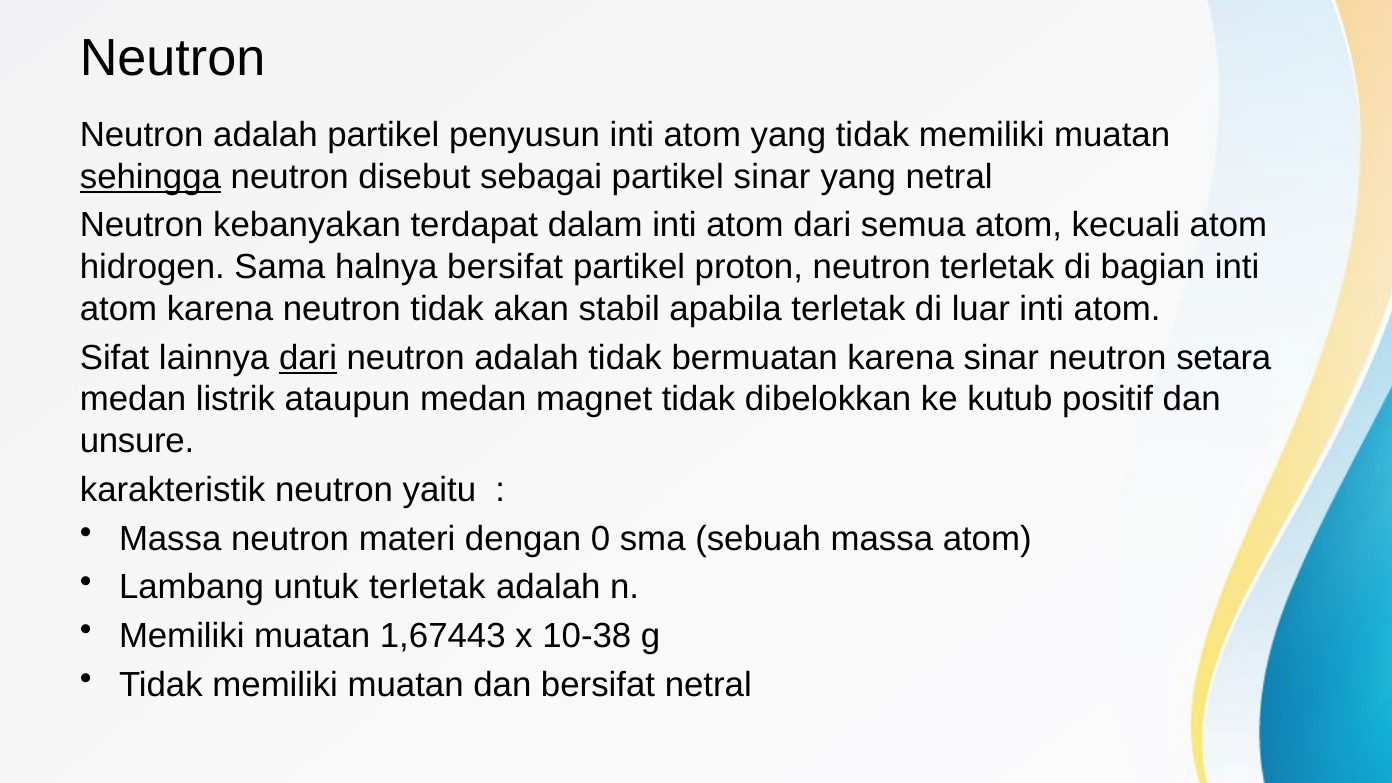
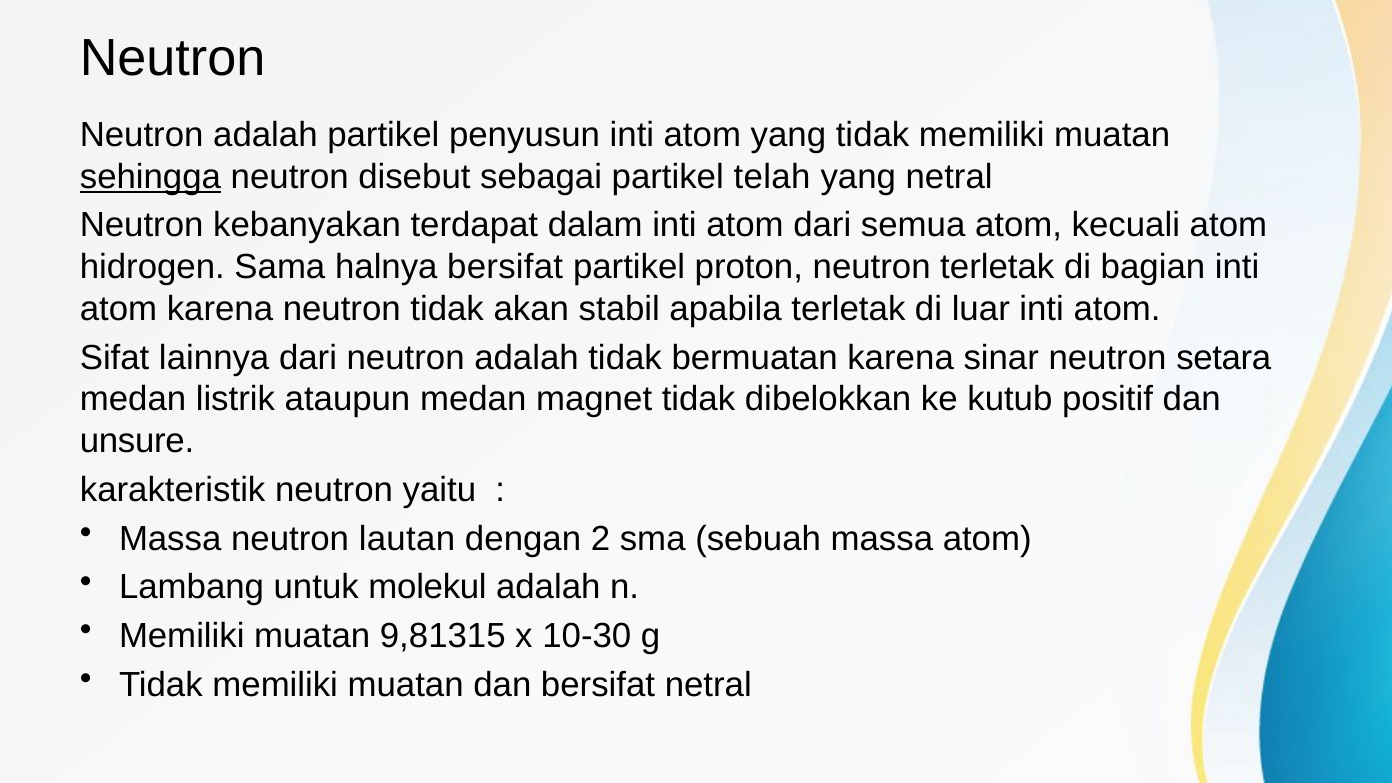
partikel sinar: sinar -> telah
dari at (308, 358) underline: present -> none
materi: materi -> lautan
0: 0 -> 2
untuk terletak: terletak -> molekul
1,67443: 1,67443 -> 9,81315
10-38: 10-38 -> 10-30
